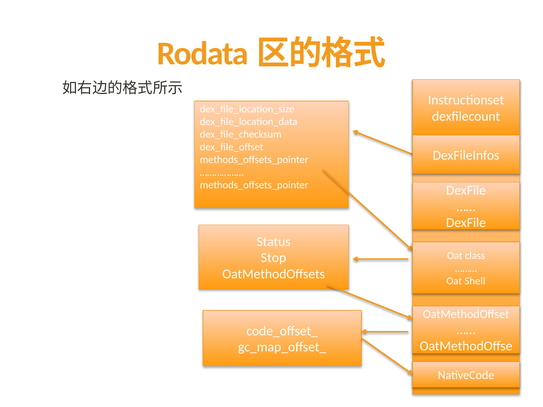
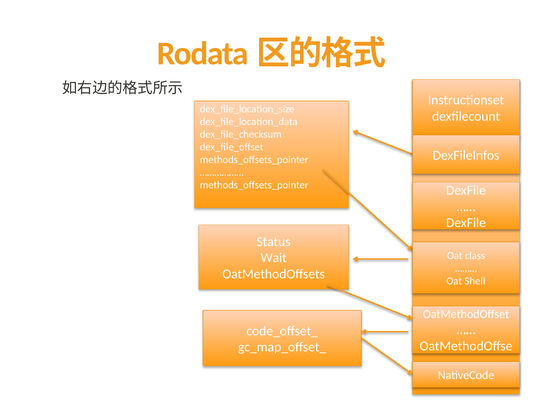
Stop: Stop -> Wait
